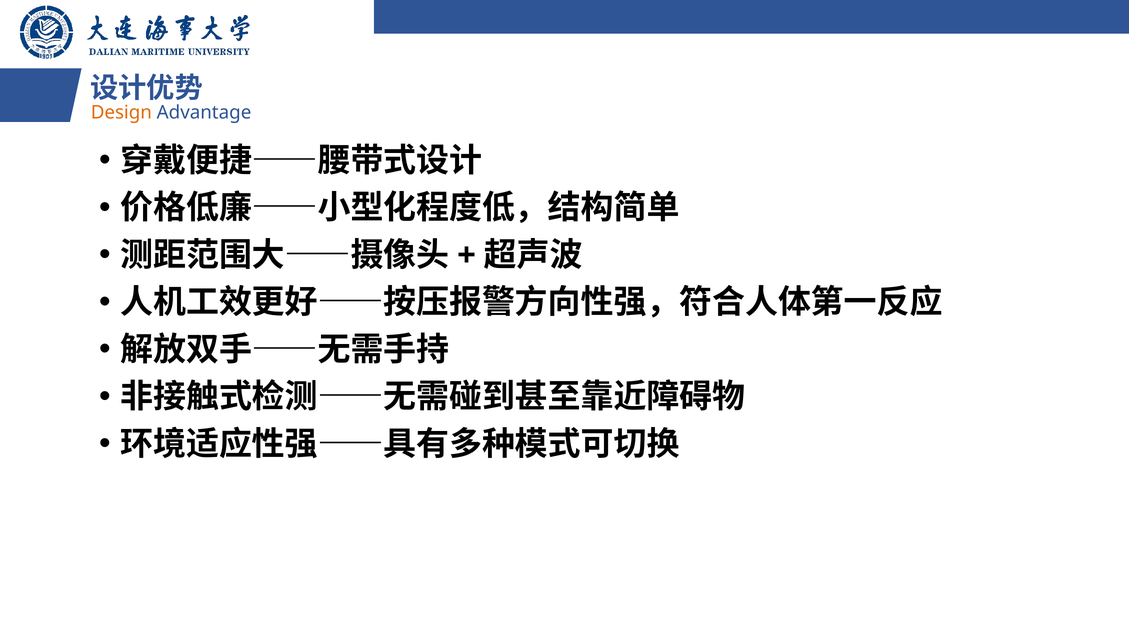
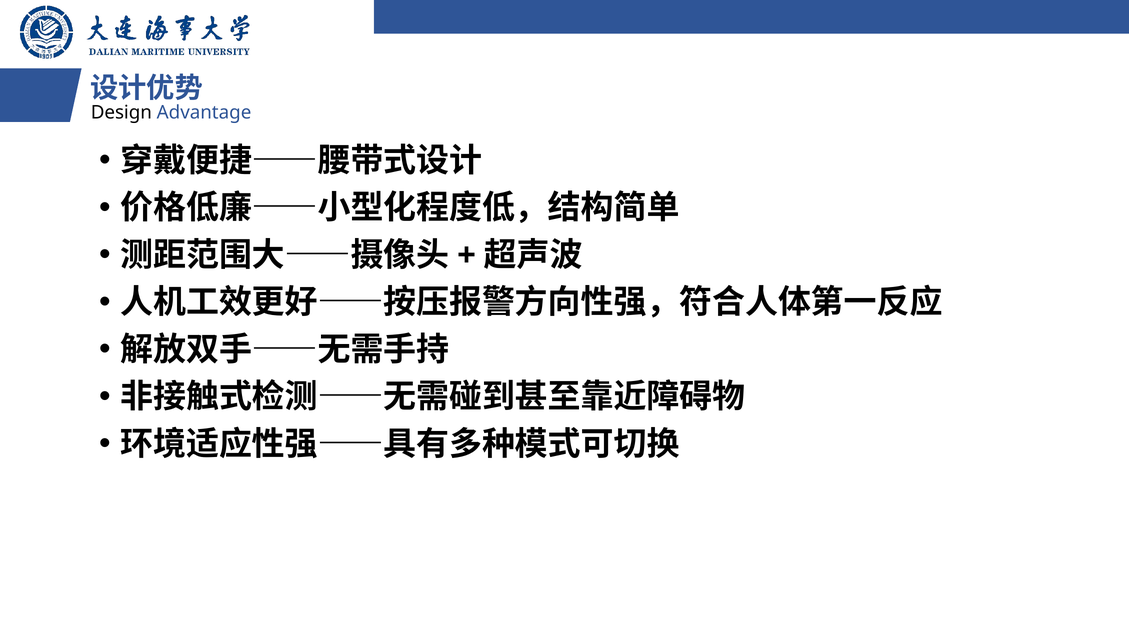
Design colour: orange -> black
